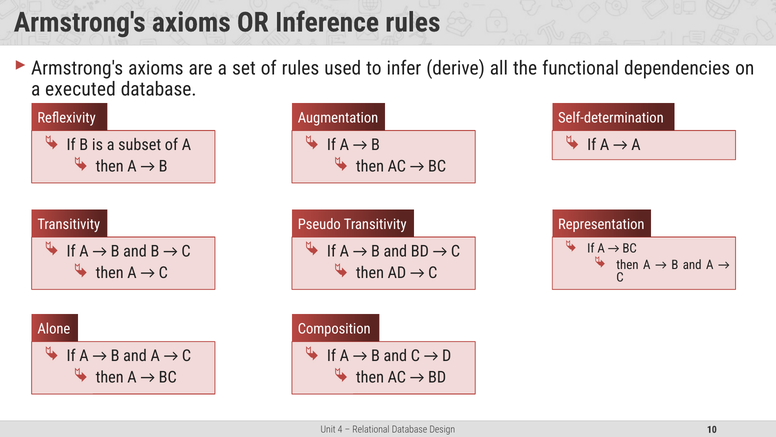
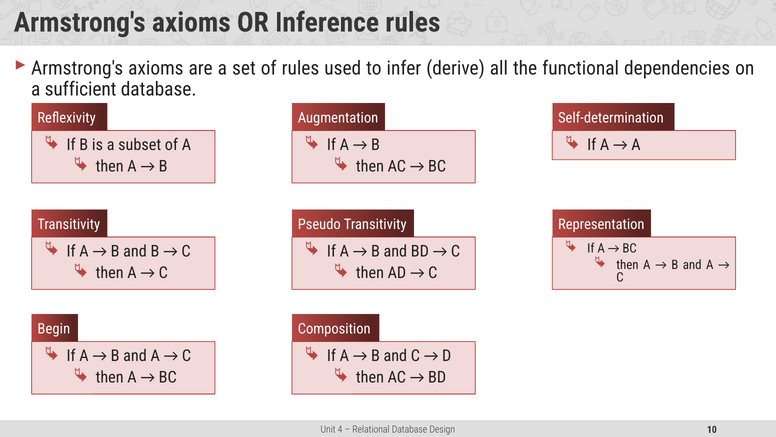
executed: executed -> sufficient
Alone: Alone -> Begin
